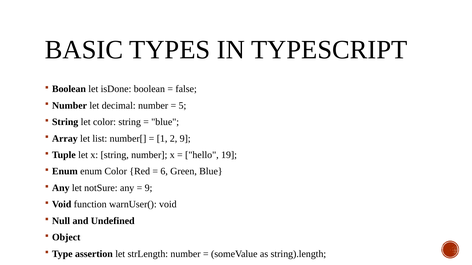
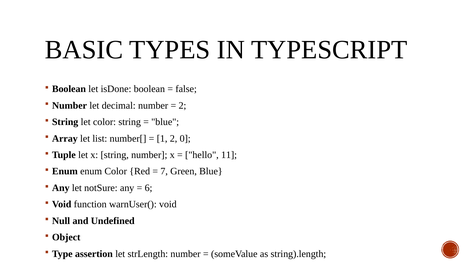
5 at (182, 106): 5 -> 2
2 9: 9 -> 0
19: 19 -> 11
6: 6 -> 7
9 at (149, 188): 9 -> 6
